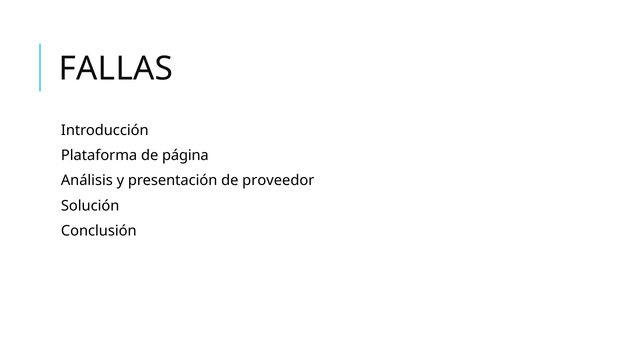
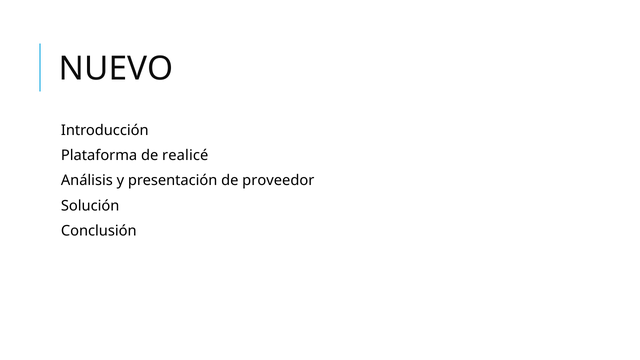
FALLAS: FALLAS -> NUEVO
página: página -> realicé
